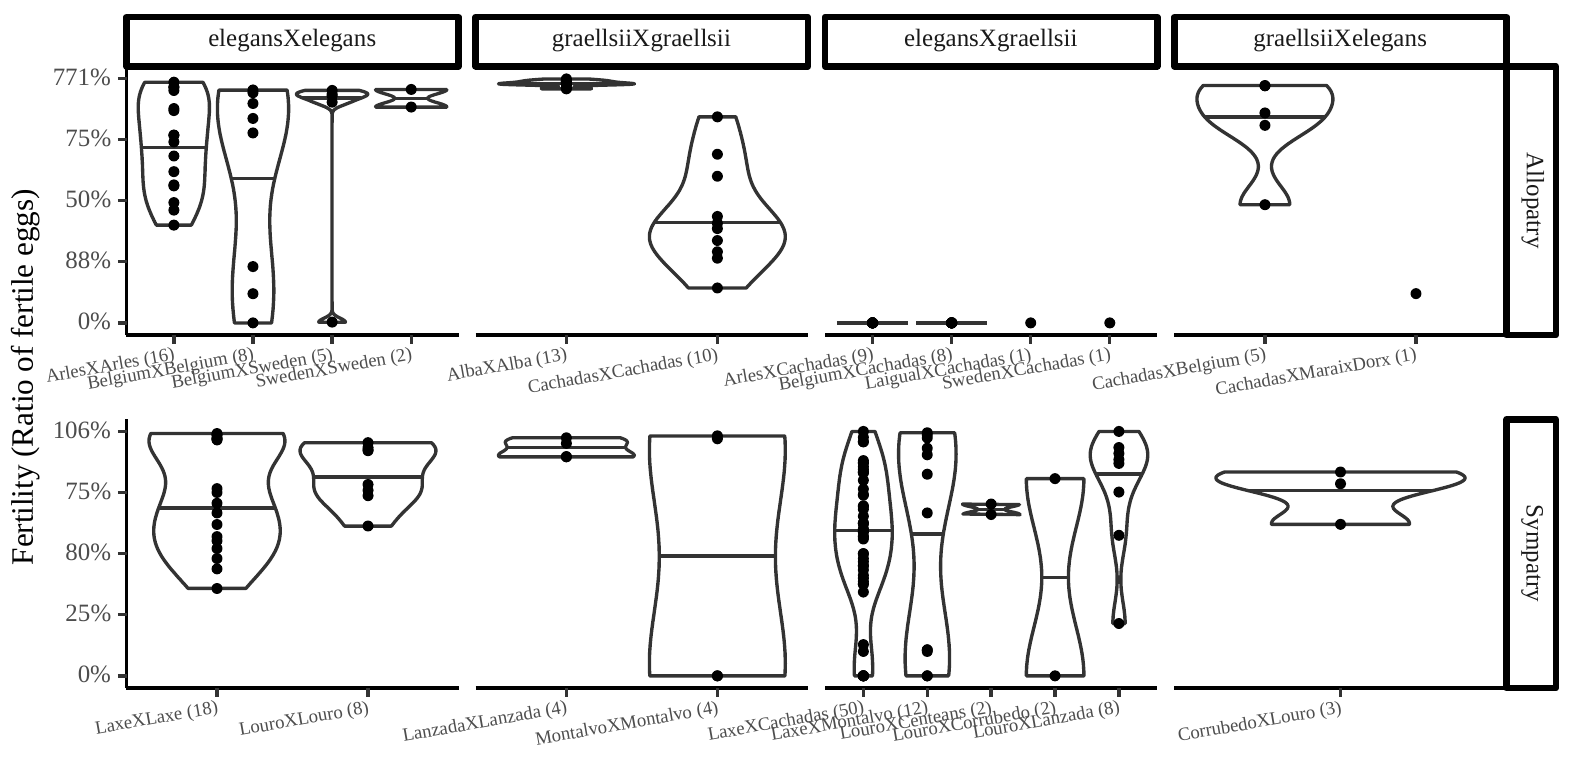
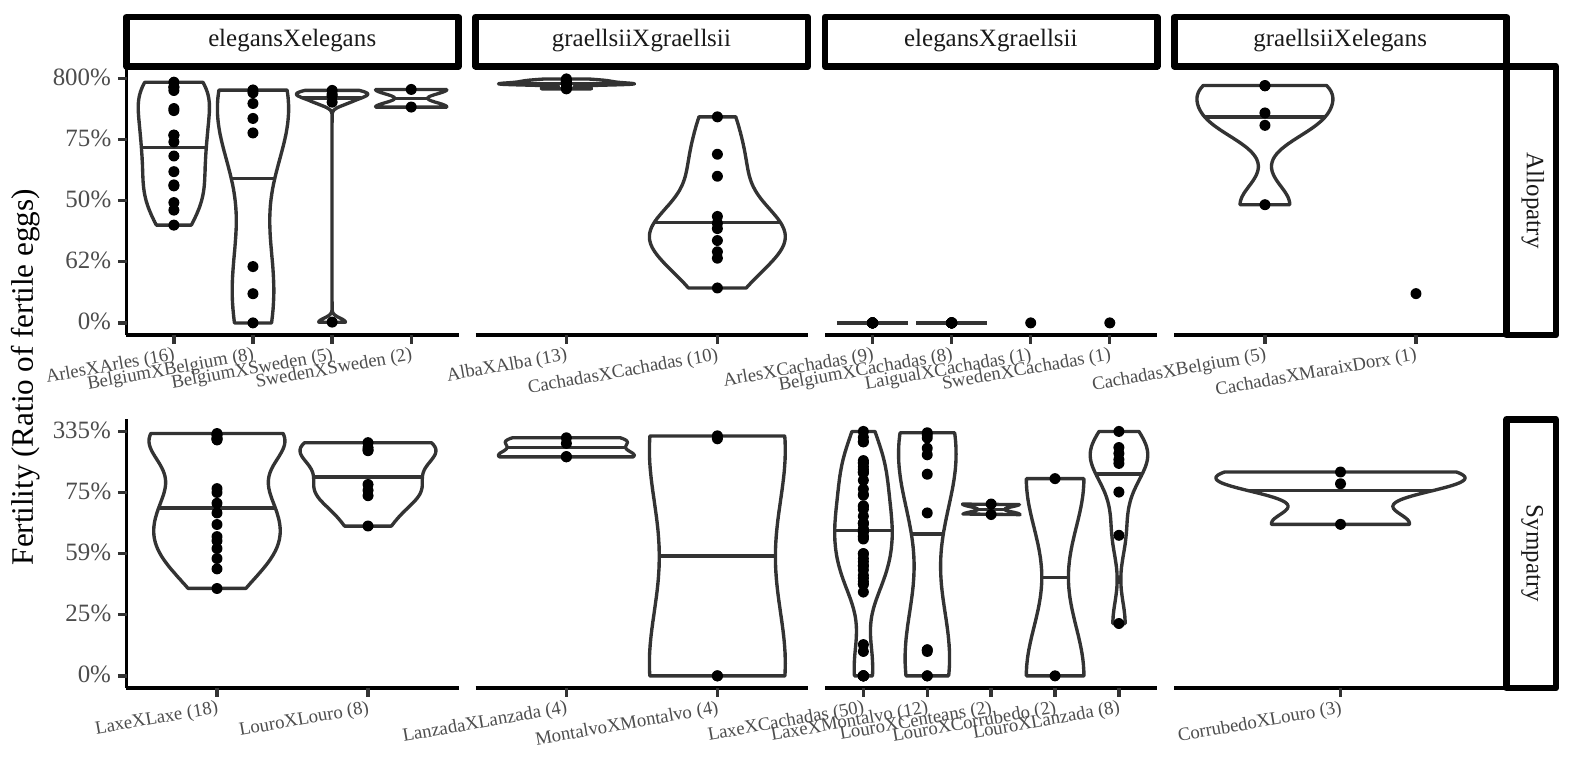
771%: 771% -> 800%
88%: 88% -> 62%
106%: 106% -> 335%
80%: 80% -> 59%
